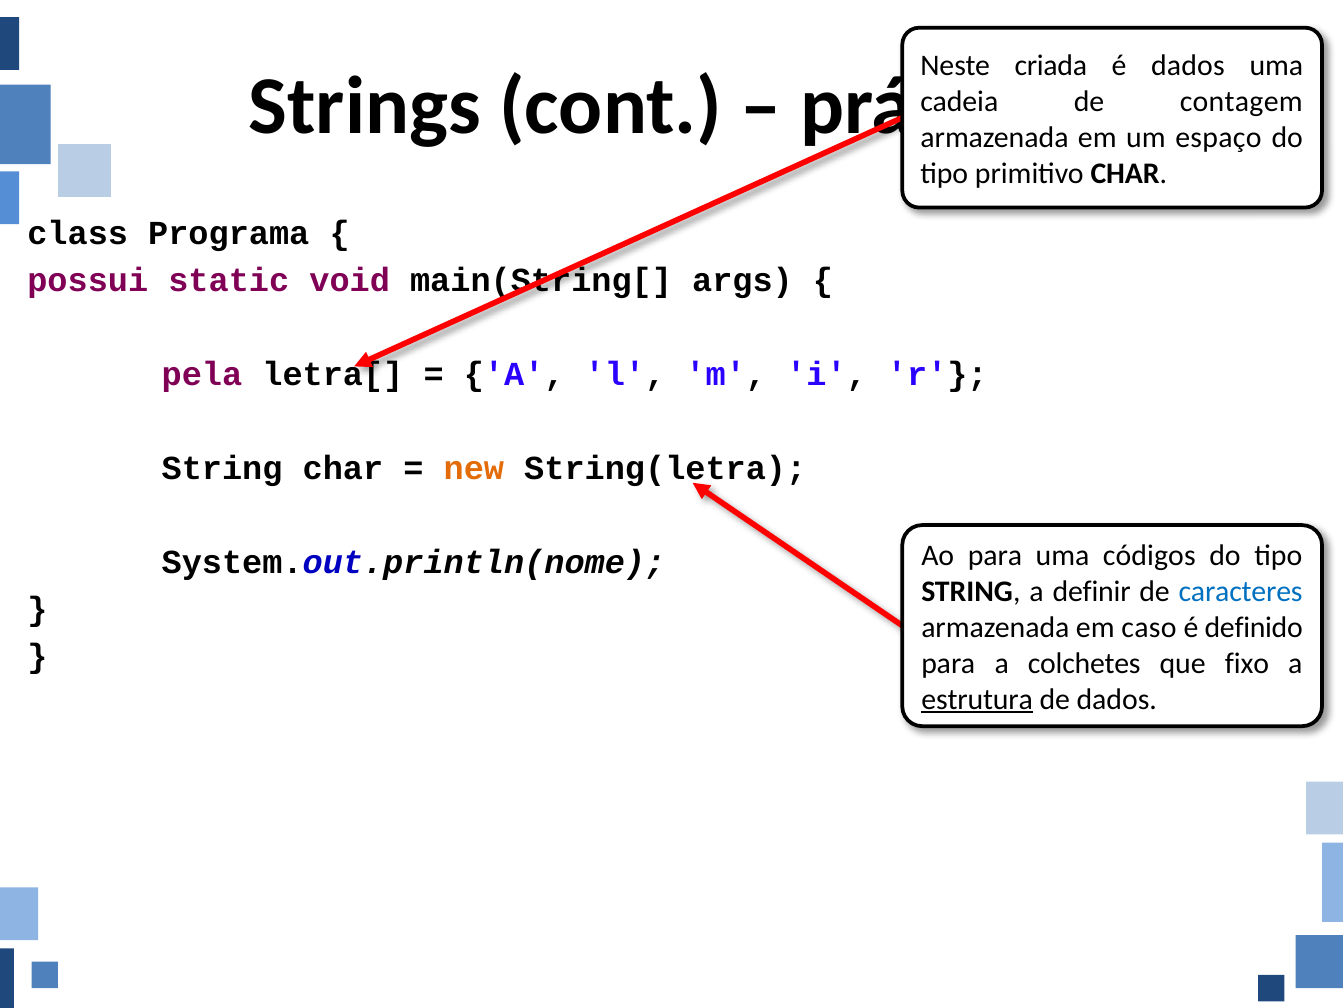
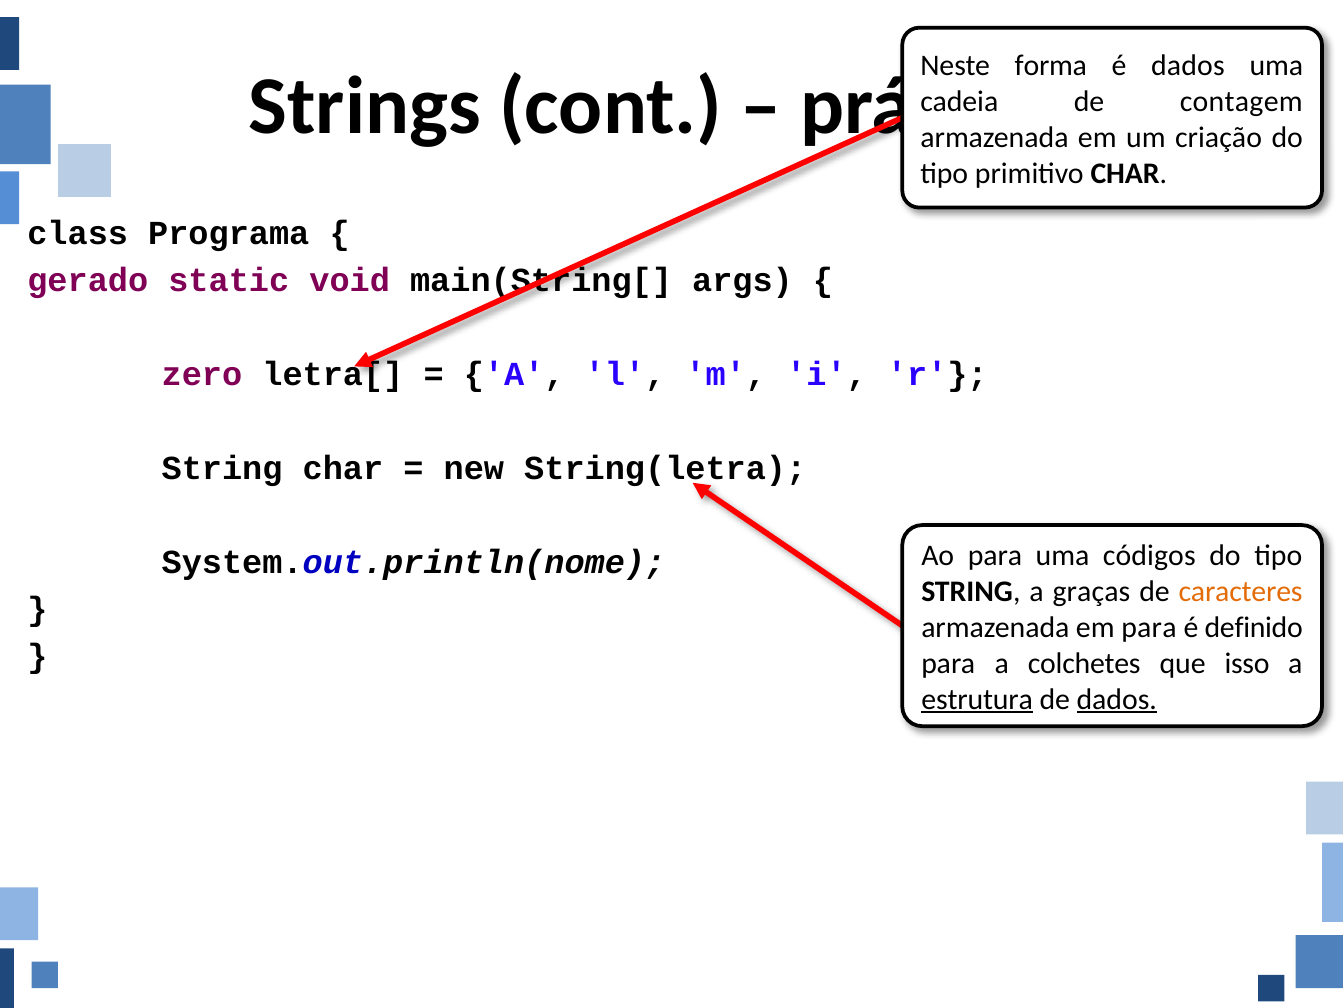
criada: criada -> forma
espaço: espaço -> criação
possui: possui -> gerado
pela: pela -> zero
new colour: orange -> black
definir: definir -> graças
caracteres colour: blue -> orange
em caso: caso -> para
fixo: fixo -> isso
dados at (1117, 699) underline: none -> present
